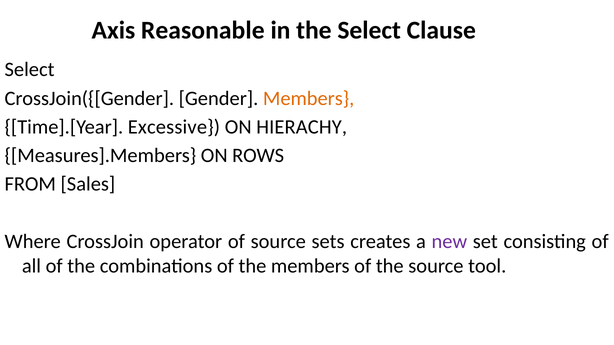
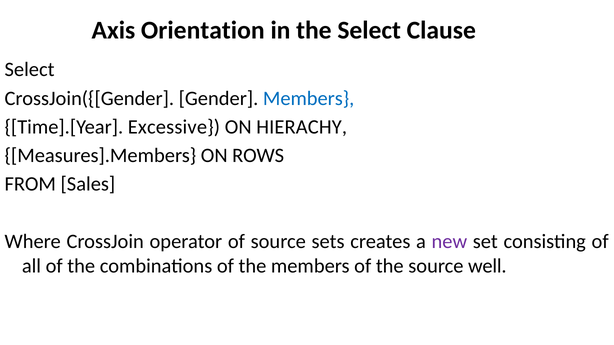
Reasonable: Reasonable -> Orientation
Members at (309, 98) colour: orange -> blue
tool: tool -> well
